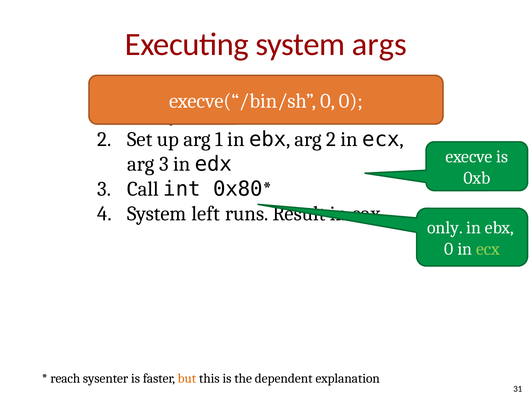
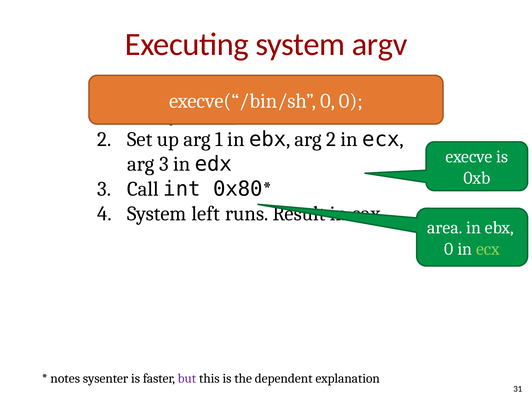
args: args -> argv
only: only -> area
reach: reach -> notes
but colour: orange -> purple
